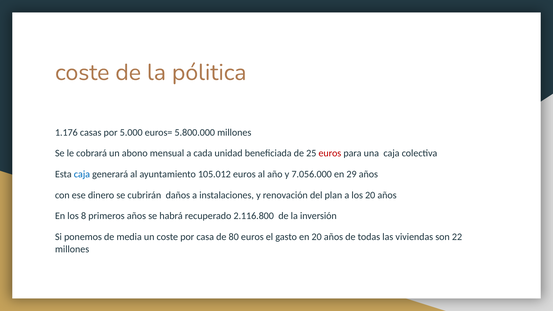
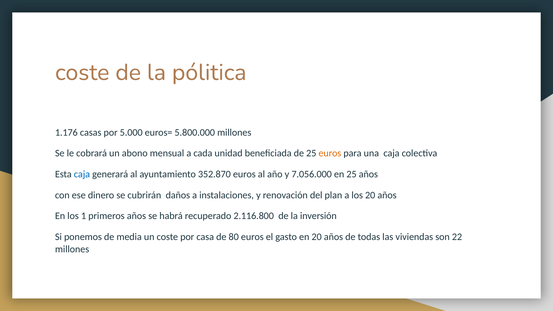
euros at (330, 153) colour: red -> orange
105.012: 105.012 -> 352.870
en 29: 29 -> 25
8: 8 -> 1
